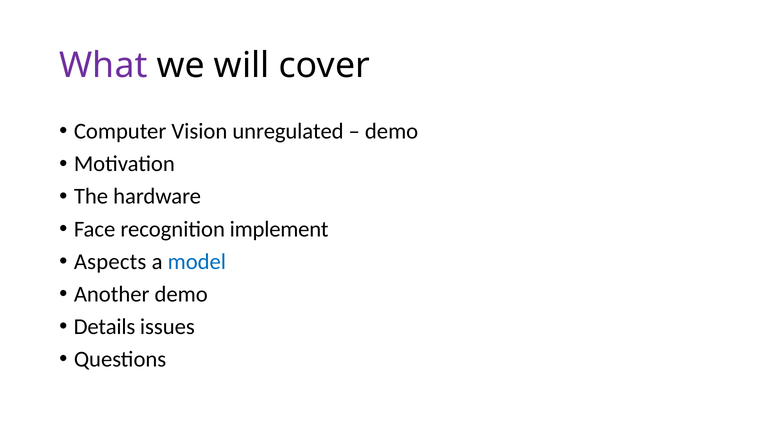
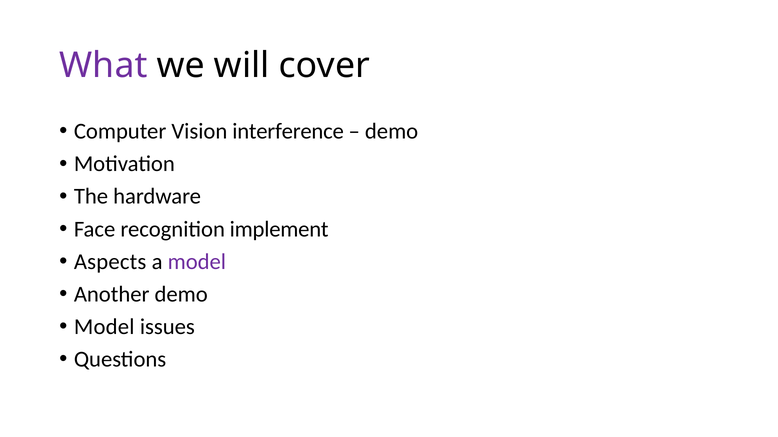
unregulated: unregulated -> interference
model at (197, 262) colour: blue -> purple
Details at (104, 327): Details -> Model
